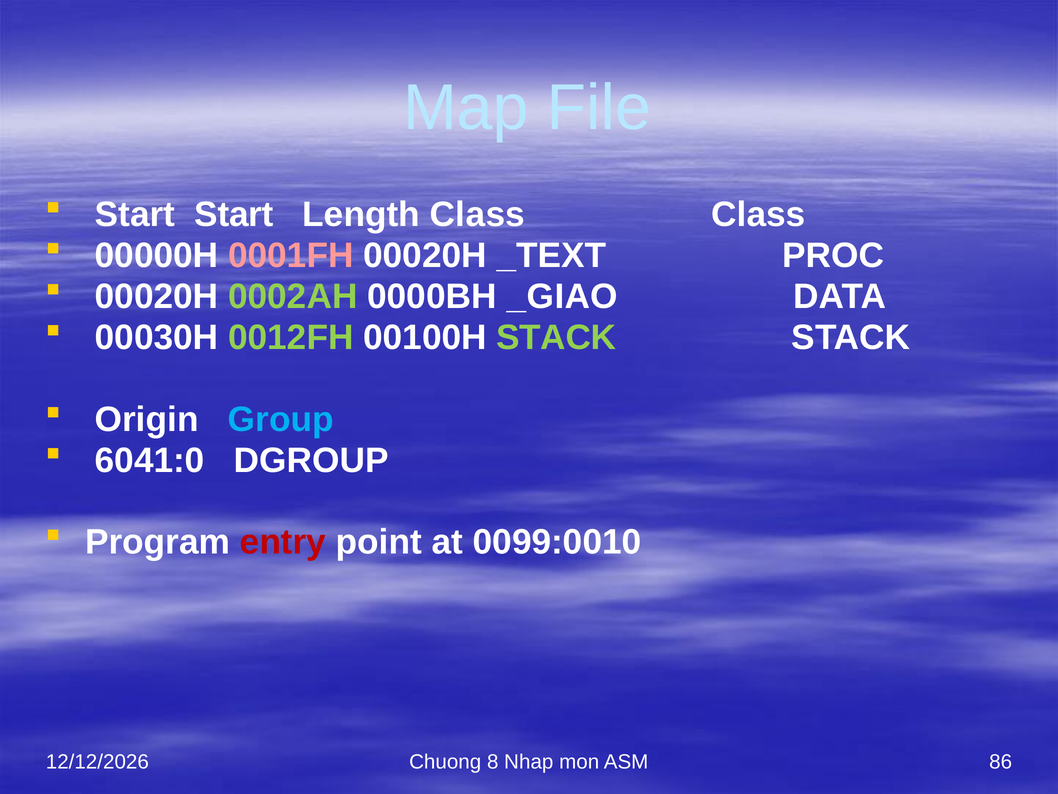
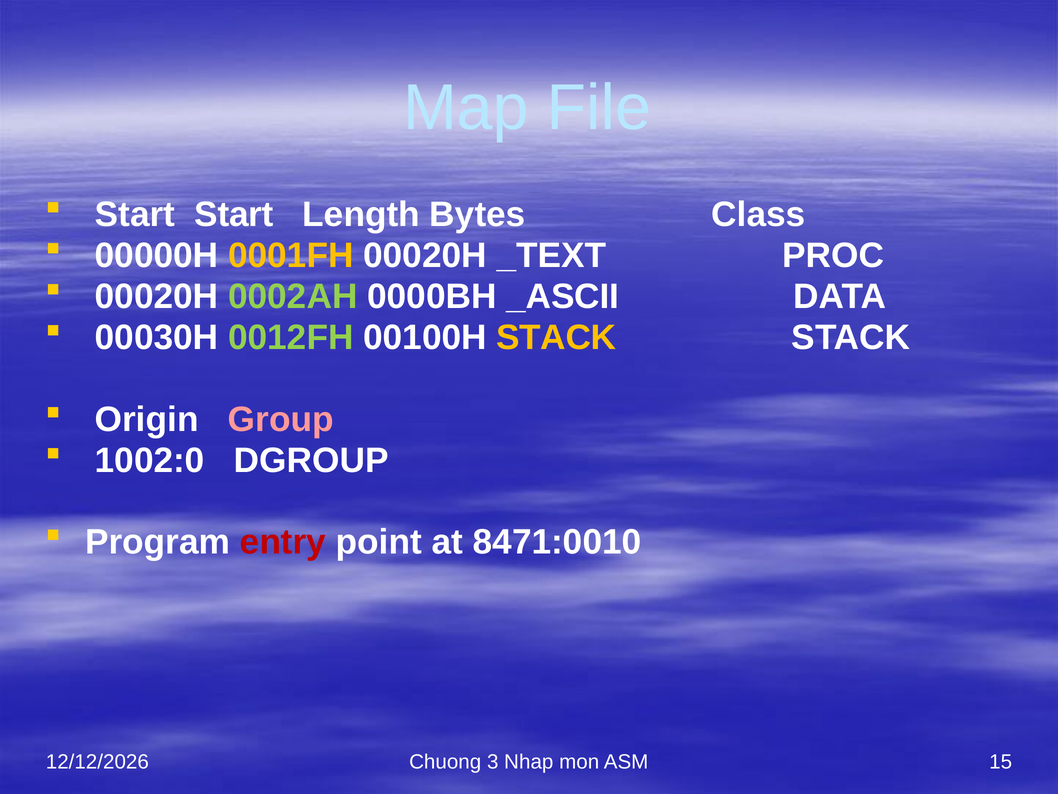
Length Class: Class -> Bytes
0001FH colour: pink -> yellow
_GIAO: _GIAO -> _ASCII
STACK at (556, 337) colour: light green -> yellow
Group colour: light blue -> pink
6041:0: 6041:0 -> 1002:0
0099:0010: 0099:0010 -> 8471:0010
8: 8 -> 3
86: 86 -> 15
